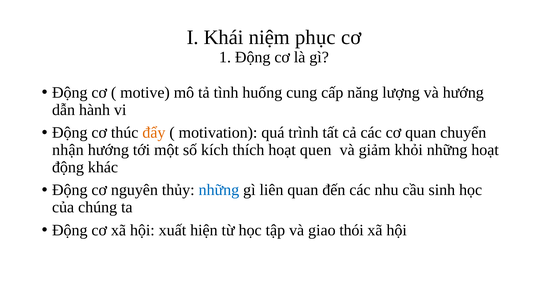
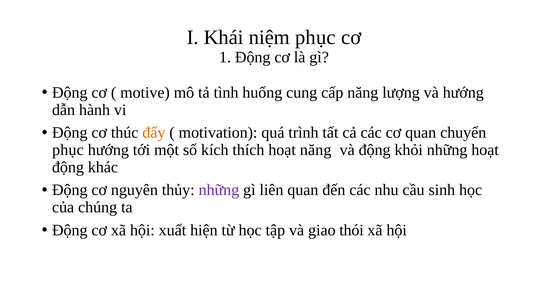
nhận at (68, 150): nhận -> phục
hoạt quen: quen -> năng
và giảm: giảm -> động
những at (219, 190) colour: blue -> purple
